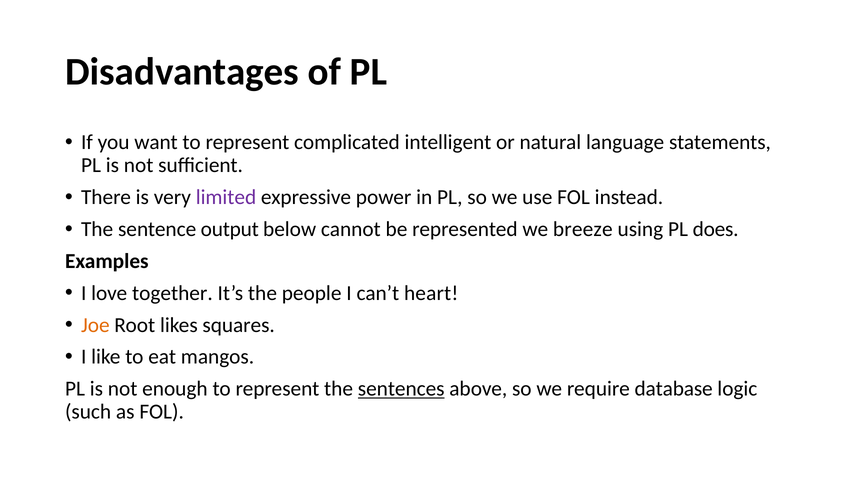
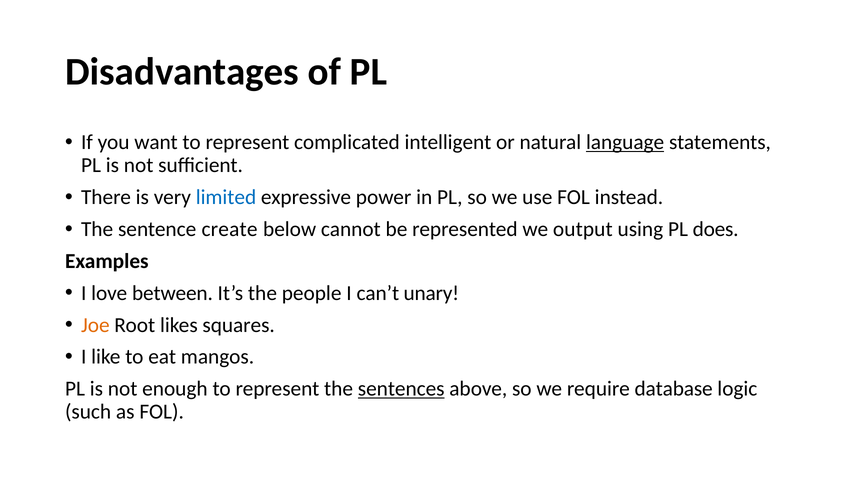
language underline: none -> present
limited colour: purple -> blue
output: output -> create
breeze: breeze -> output
together: together -> between
heart: heart -> unary
